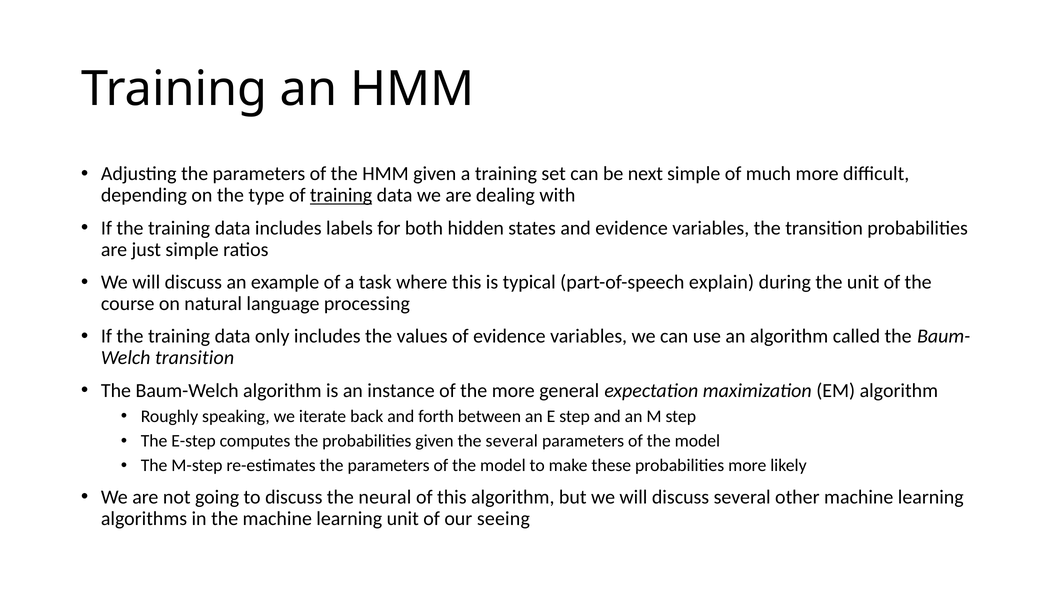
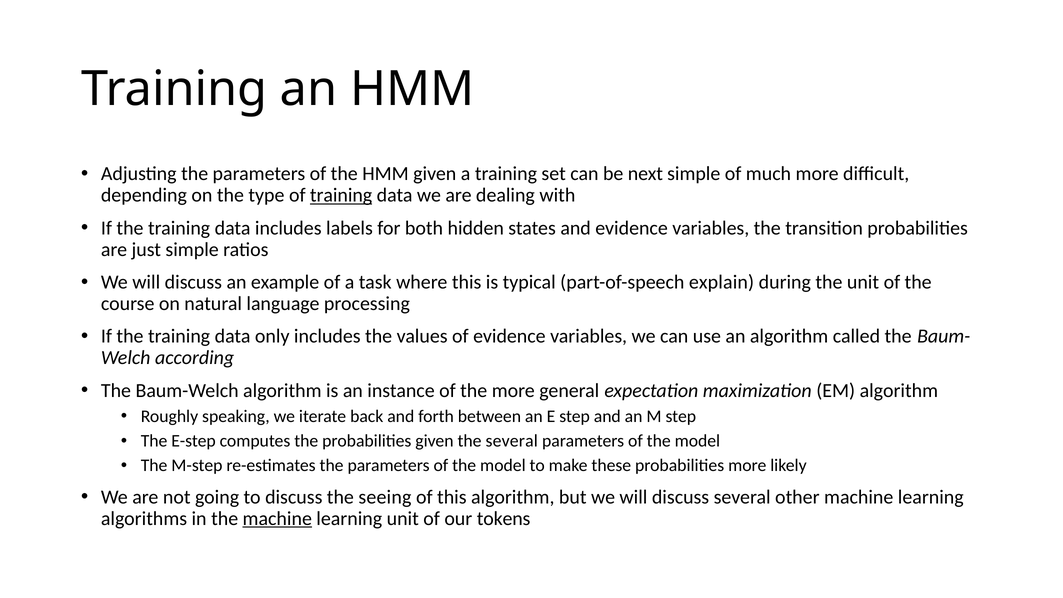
transition at (195, 358): transition -> according
neural: neural -> seeing
machine at (277, 518) underline: none -> present
seeing: seeing -> tokens
